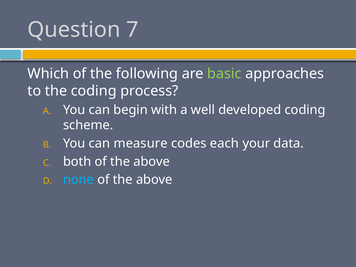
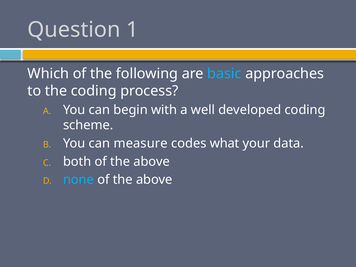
7: 7 -> 1
basic colour: light green -> light blue
each: each -> what
